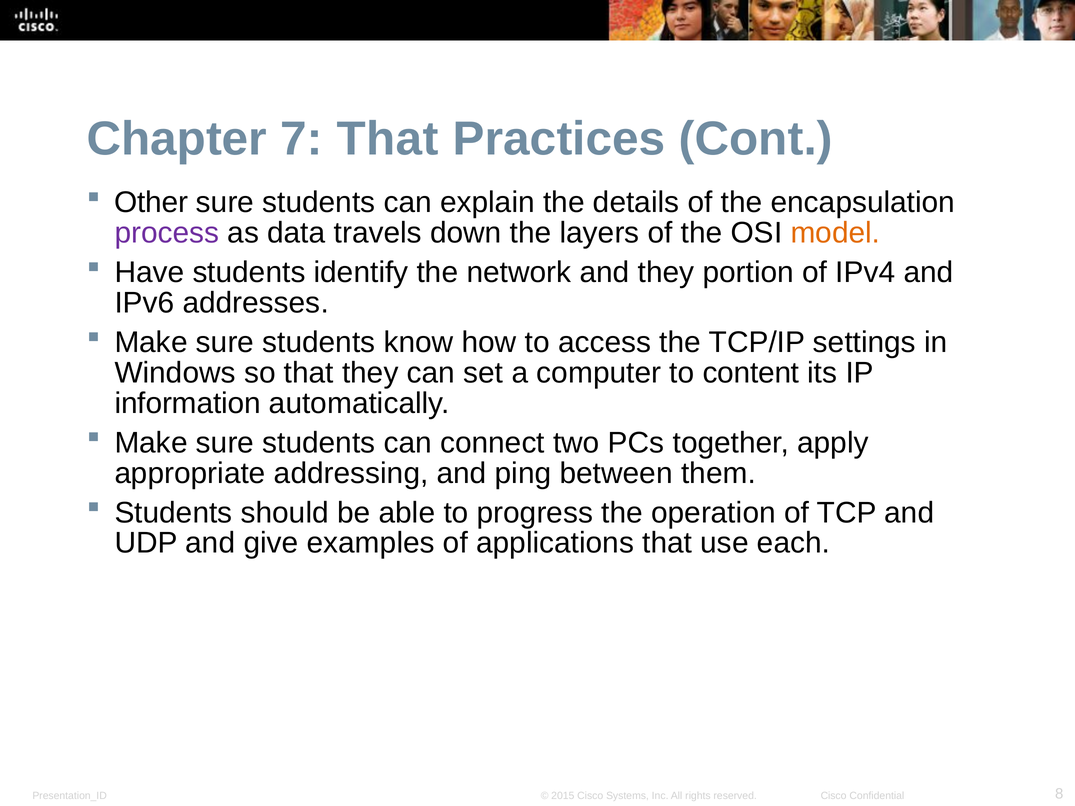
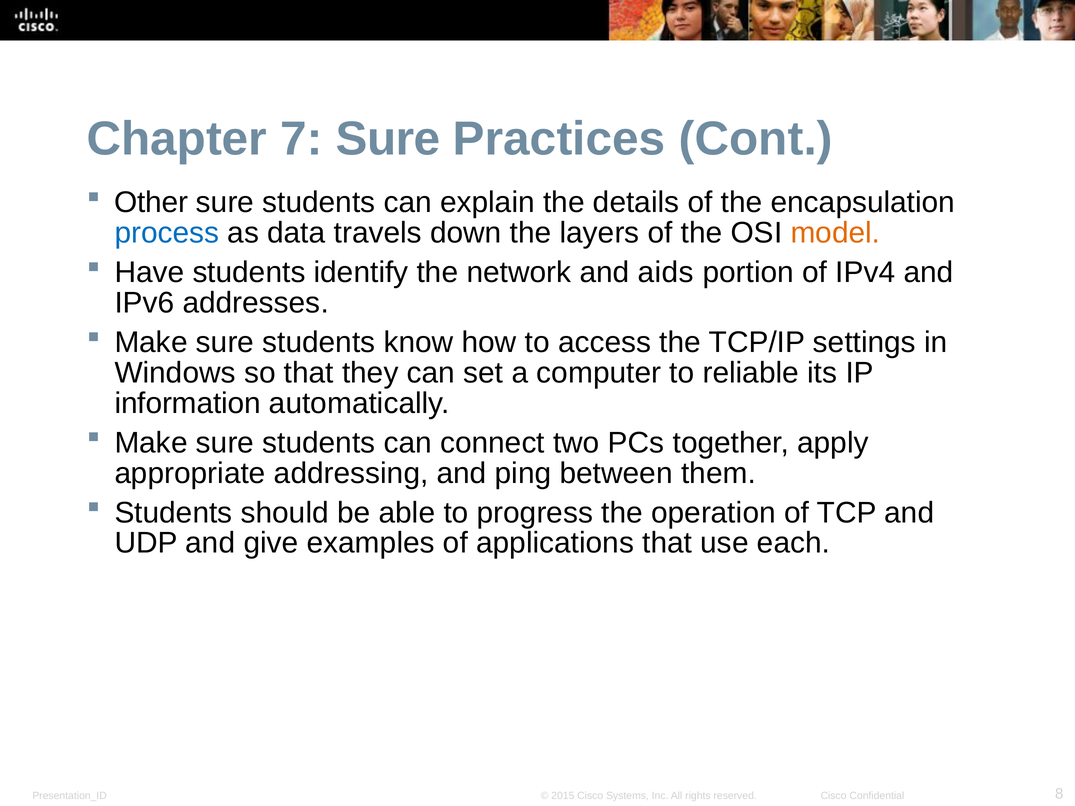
7 That: That -> Sure
process colour: purple -> blue
and they: they -> aids
content: content -> reliable
